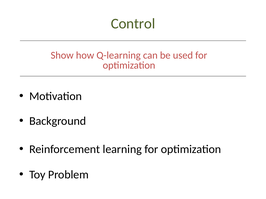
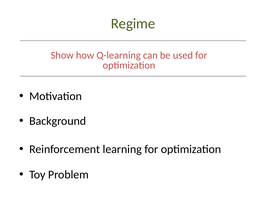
Control: Control -> Regime
